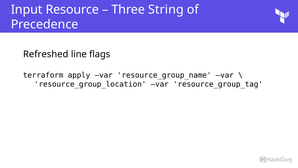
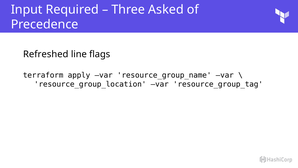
Resource: Resource -> Required
String: String -> Asked
